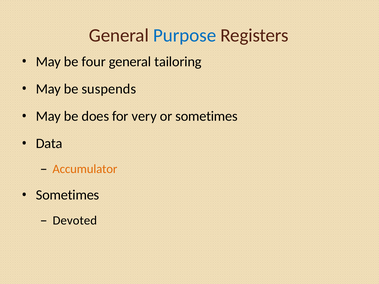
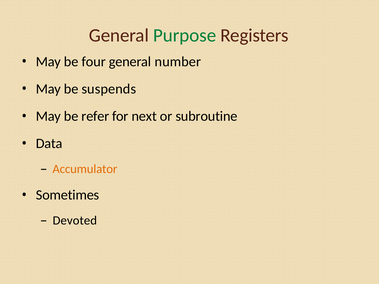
Purpose colour: blue -> green
tailoring: tailoring -> number
does: does -> refer
very: very -> next
or sometimes: sometimes -> subroutine
